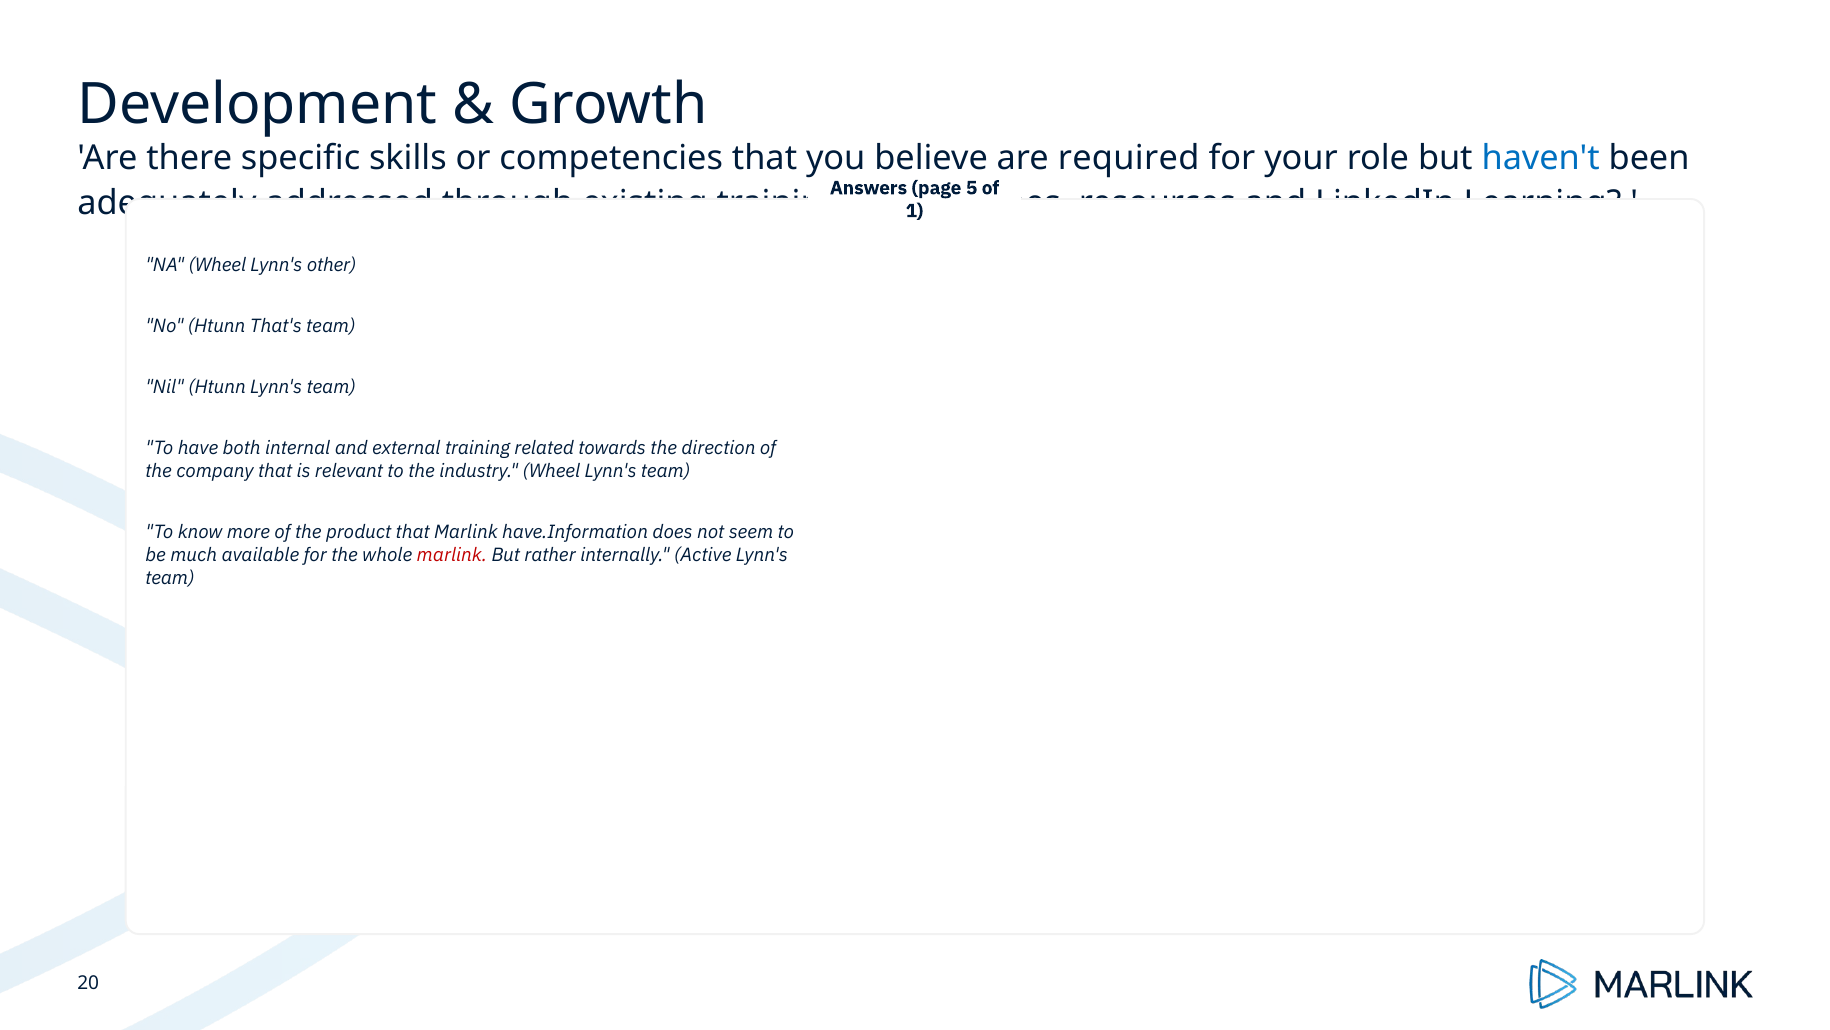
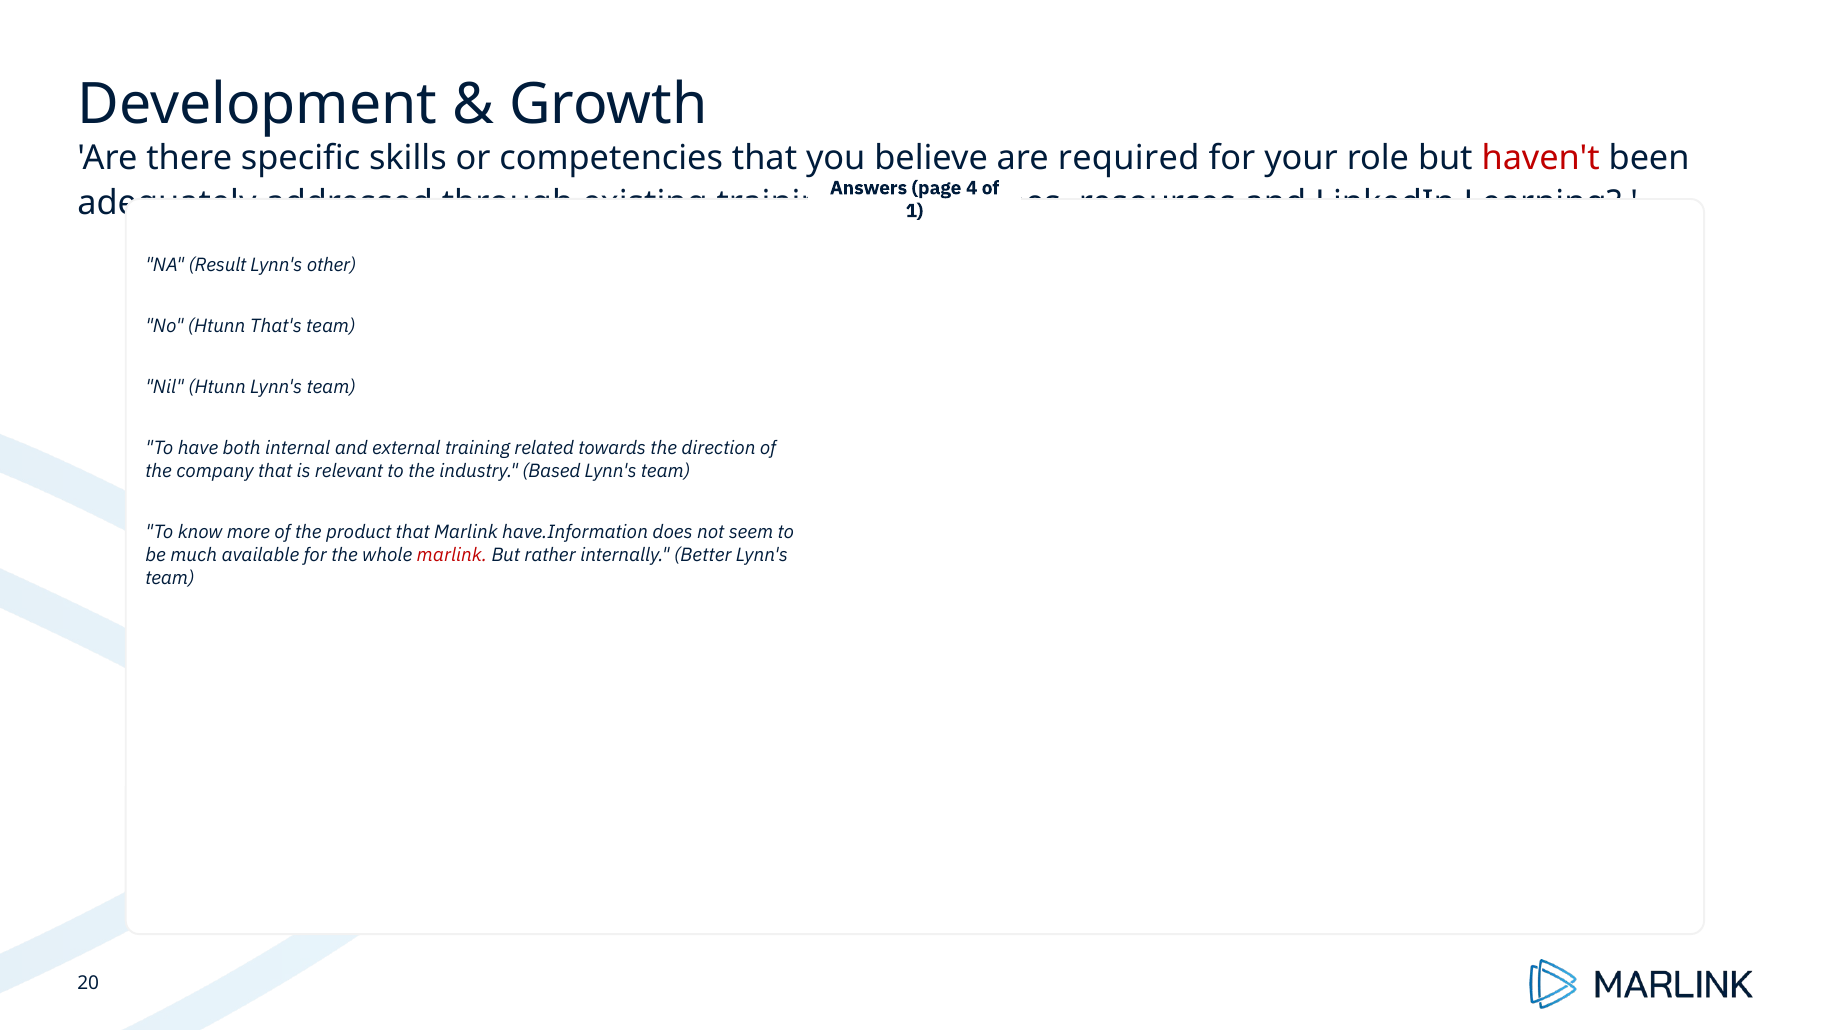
haven't colour: blue -> red
5: 5 -> 4
NA Wheel: Wheel -> Result
industry Wheel: Wheel -> Based
Active: Active -> Better
